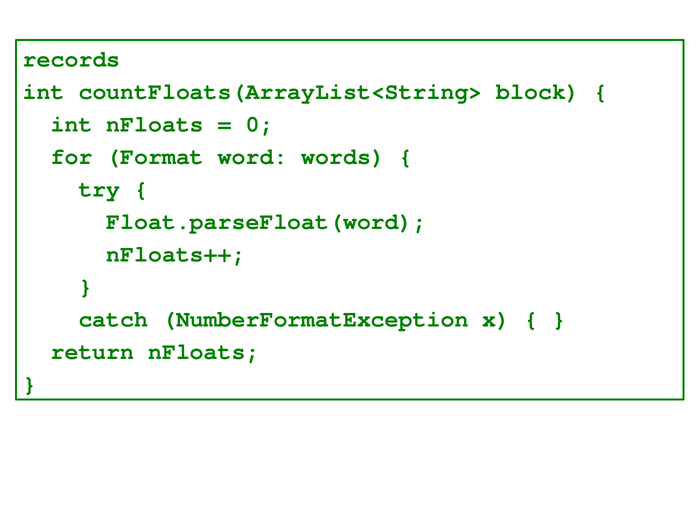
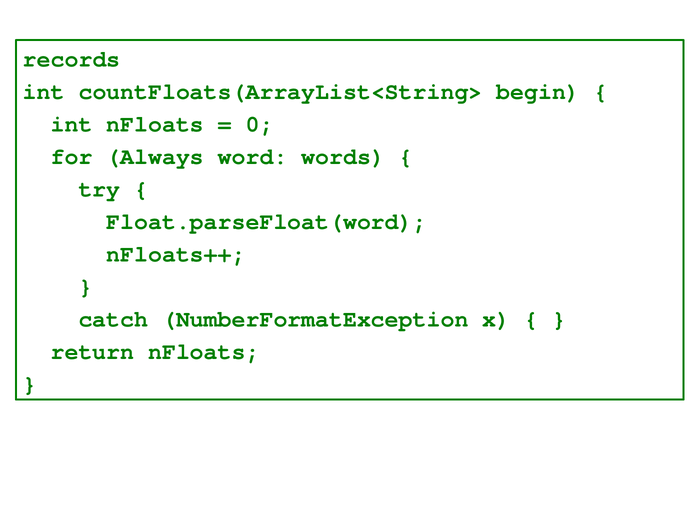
block: block -> begin
Format: Format -> Always
